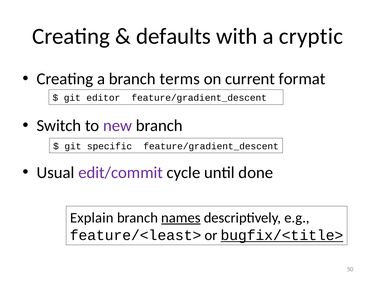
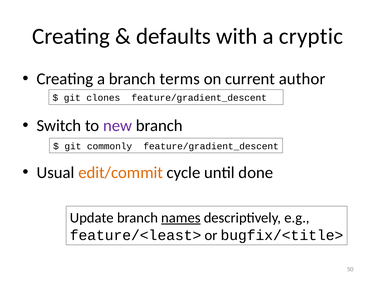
format: format -> author
editor: editor -> clones
specific: specific -> commonly
edit/commit colour: purple -> orange
Explain: Explain -> Update
bugfix/<title> underline: present -> none
